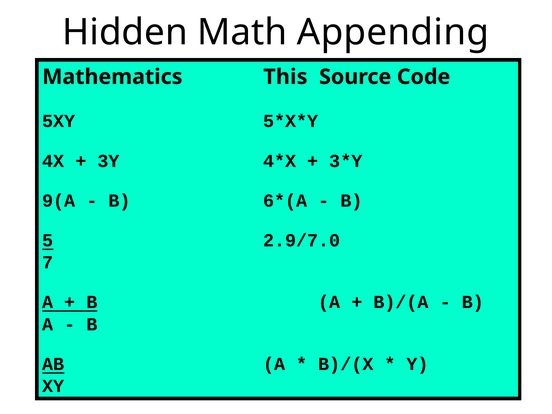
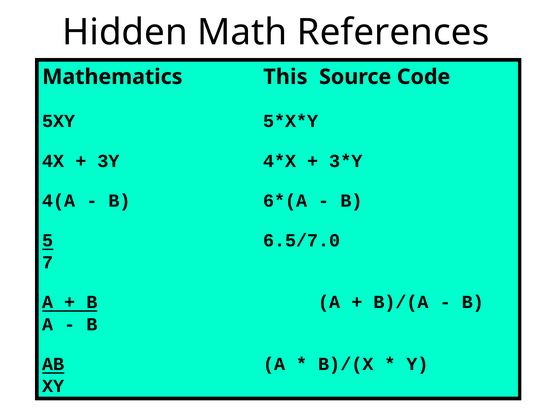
Appending: Appending -> References
9(A: 9(A -> 4(A
2.9/7.0: 2.9/7.0 -> 6.5/7.0
